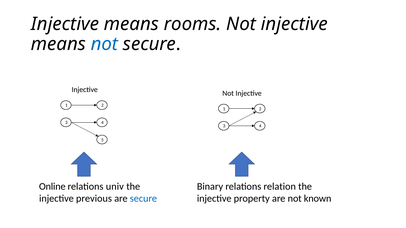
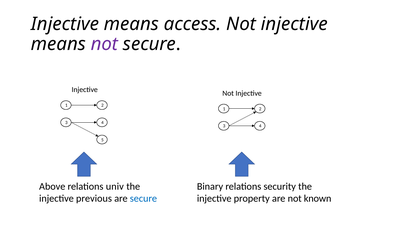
rooms: rooms -> access
not at (104, 44) colour: blue -> purple
Online: Online -> Above
relation: relation -> security
